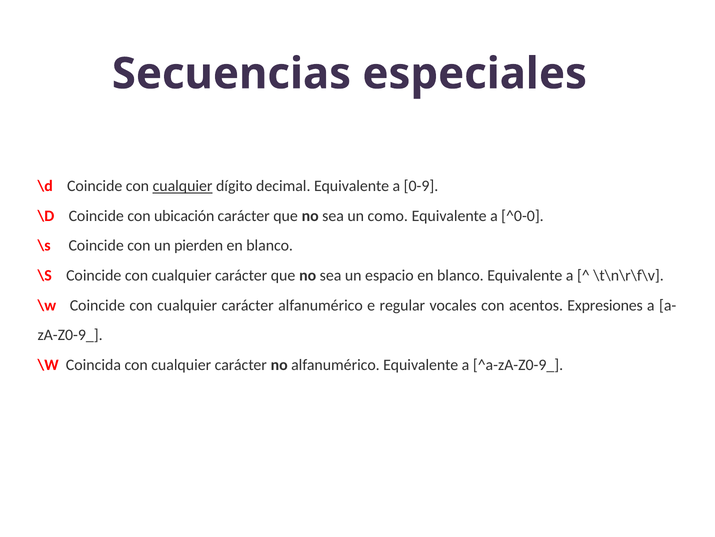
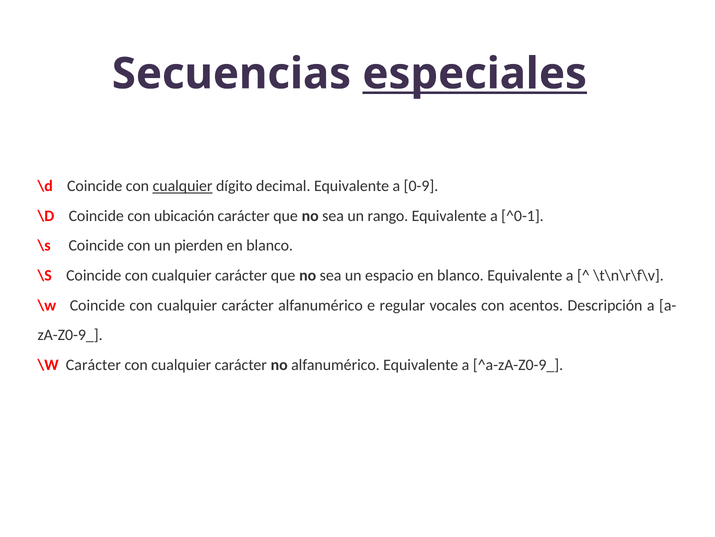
especiales underline: none -> present
como: como -> rango
^0-0: ^0-0 -> ^0-1
Expresiones: Expresiones -> Descripción
\W Coincida: Coincida -> Carácter
